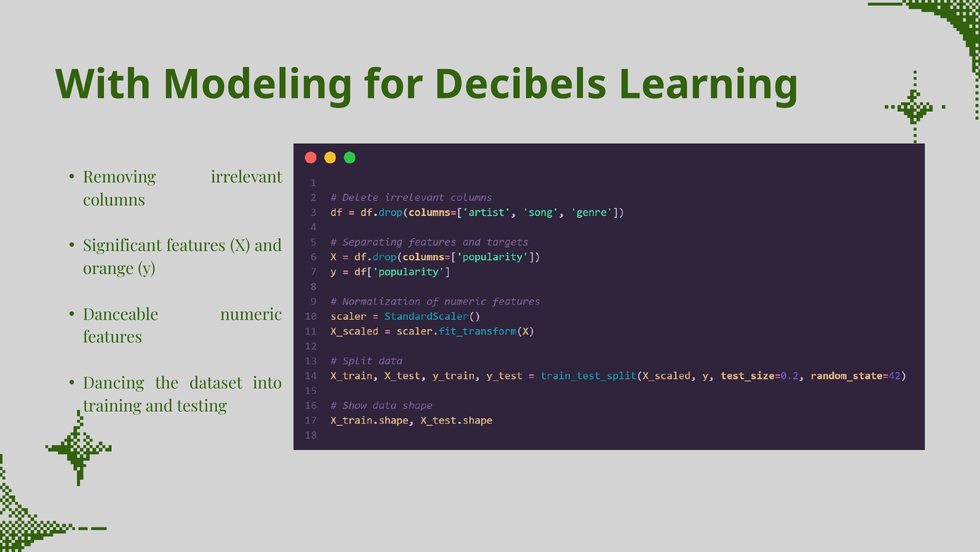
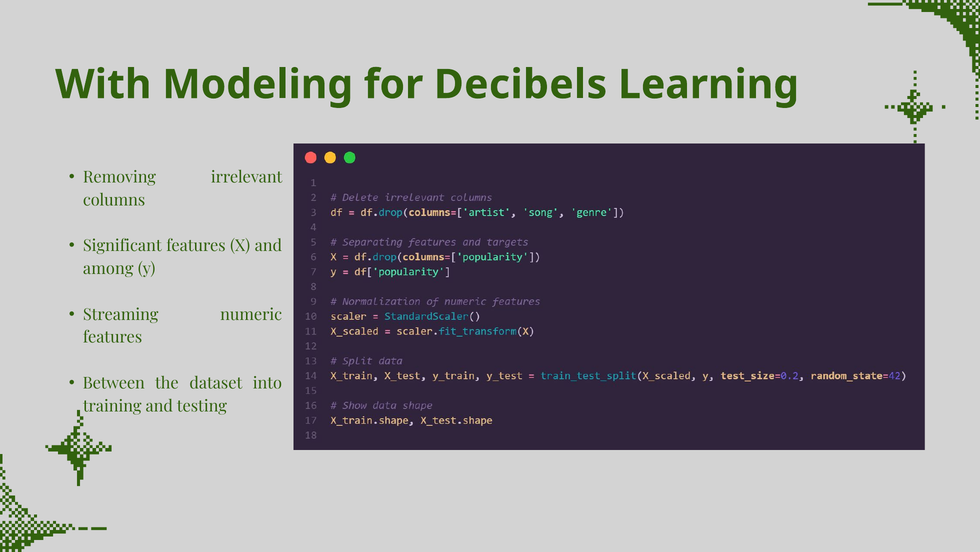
orange: orange -> among
Danceable: Danceable -> Streaming
Dancing: Dancing -> Between
